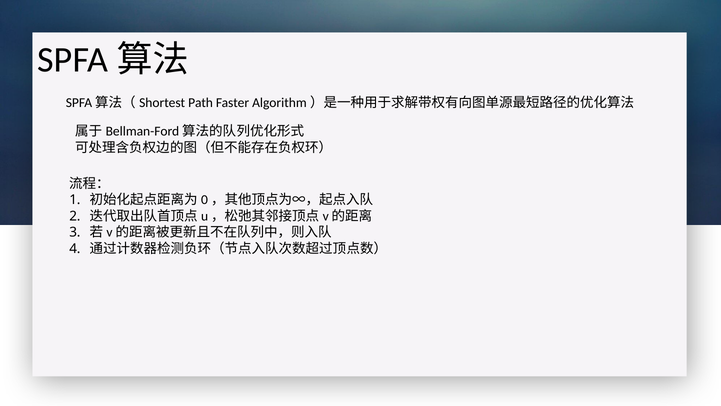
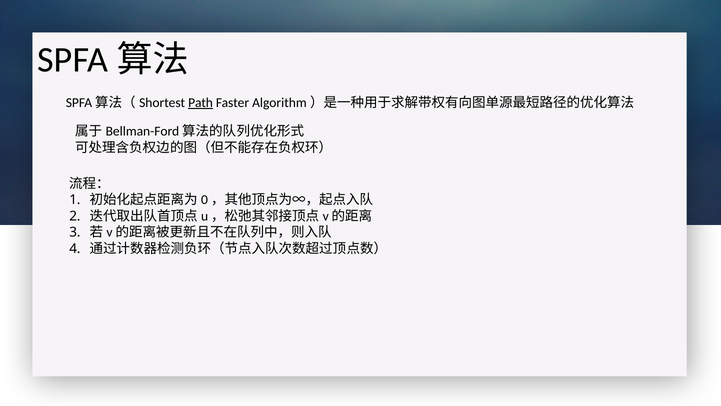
Path underline: none -> present
